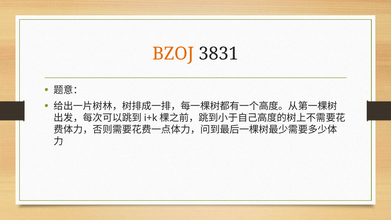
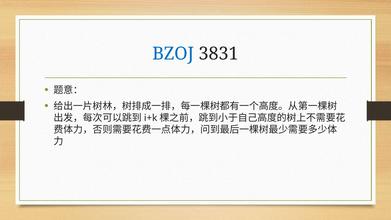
BZOJ colour: orange -> blue
